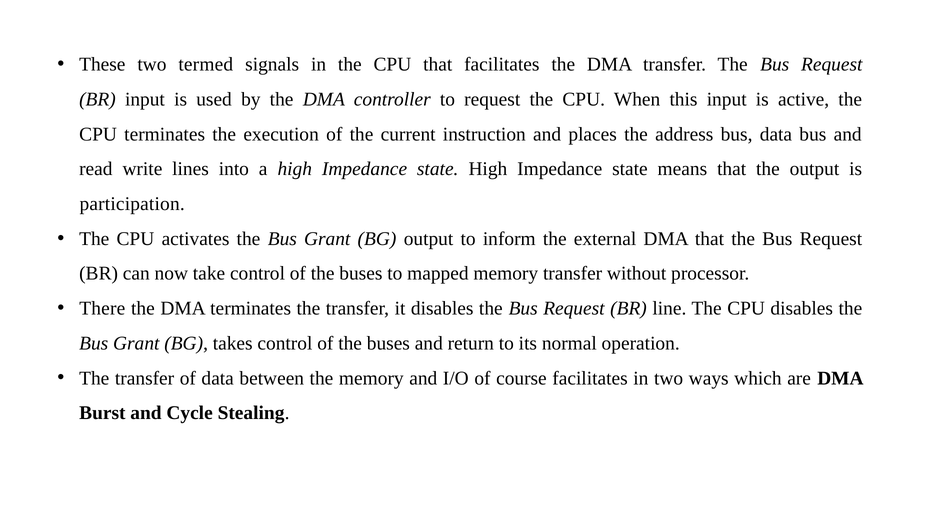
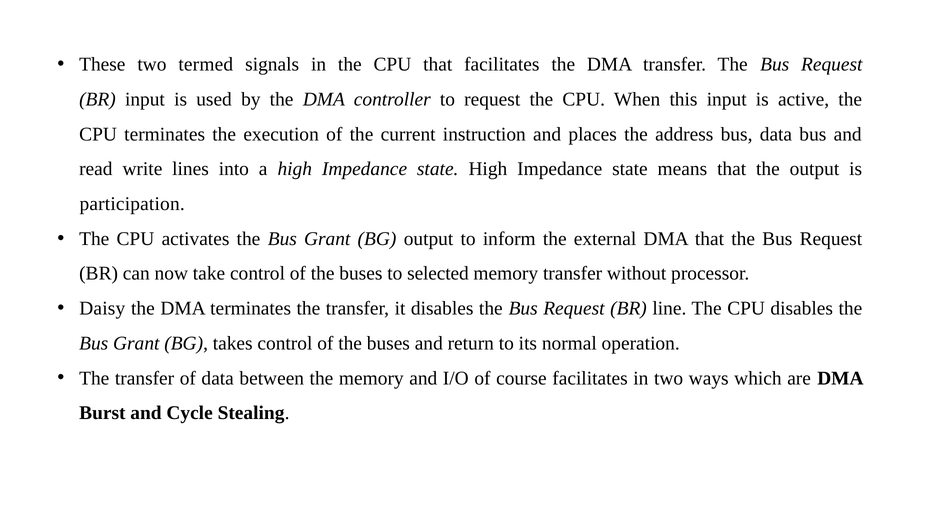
mapped: mapped -> selected
There: There -> Daisy
